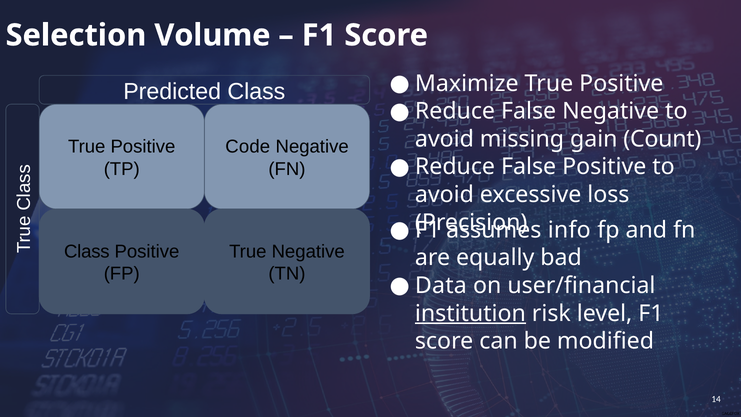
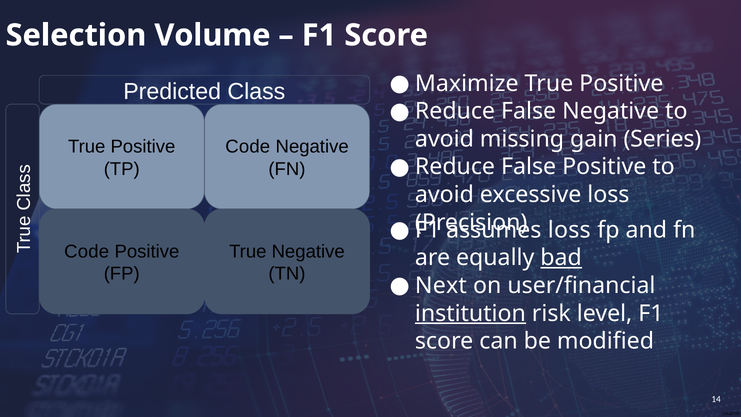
Count: Count -> Series
info at (569, 230): info -> loss
Class at (87, 252): Class -> Code
bad underline: none -> present
Data: Data -> Next
